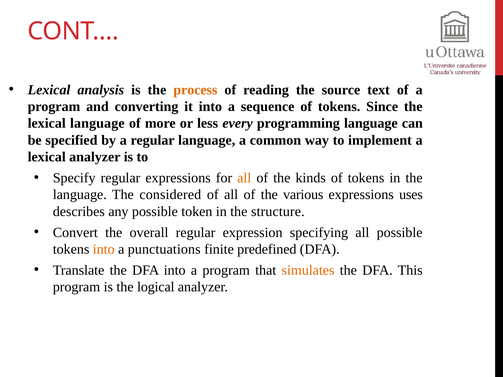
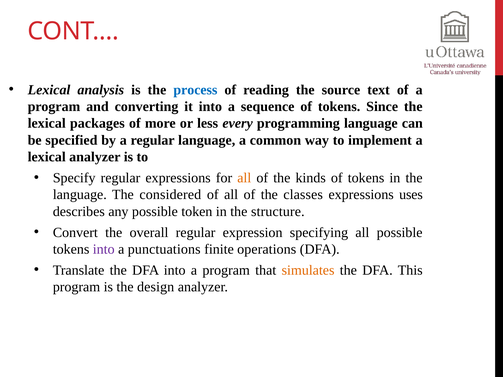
process colour: orange -> blue
lexical language: language -> packages
various: various -> classes
into at (104, 249) colour: orange -> purple
predefined: predefined -> operations
logical: logical -> design
